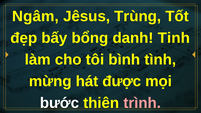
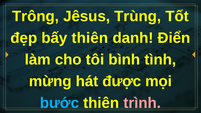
Ngâm: Ngâm -> Trông
bấy bổng: bổng -> thiên
Tinh: Tinh -> Điển
bước colour: white -> light blue
